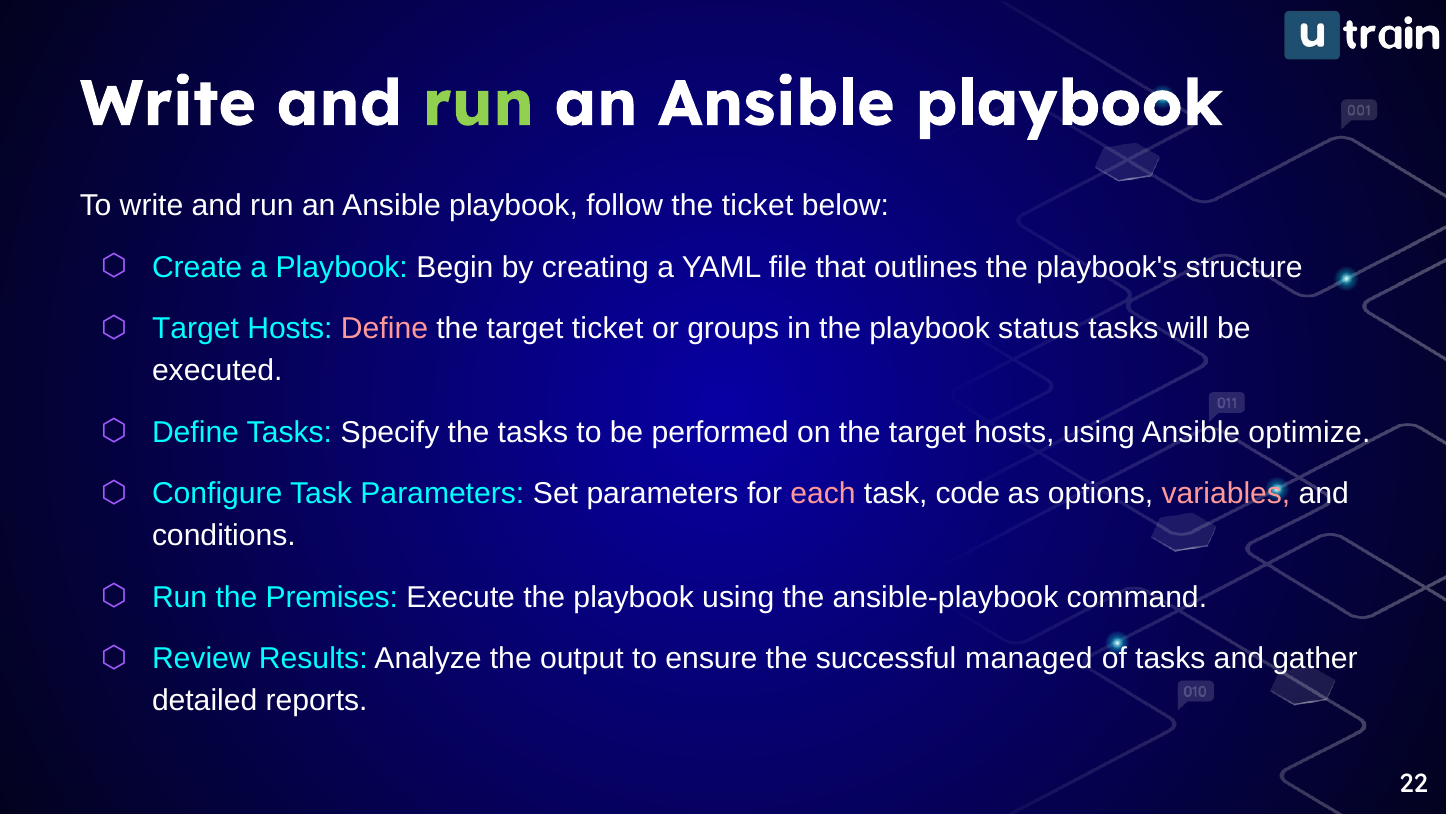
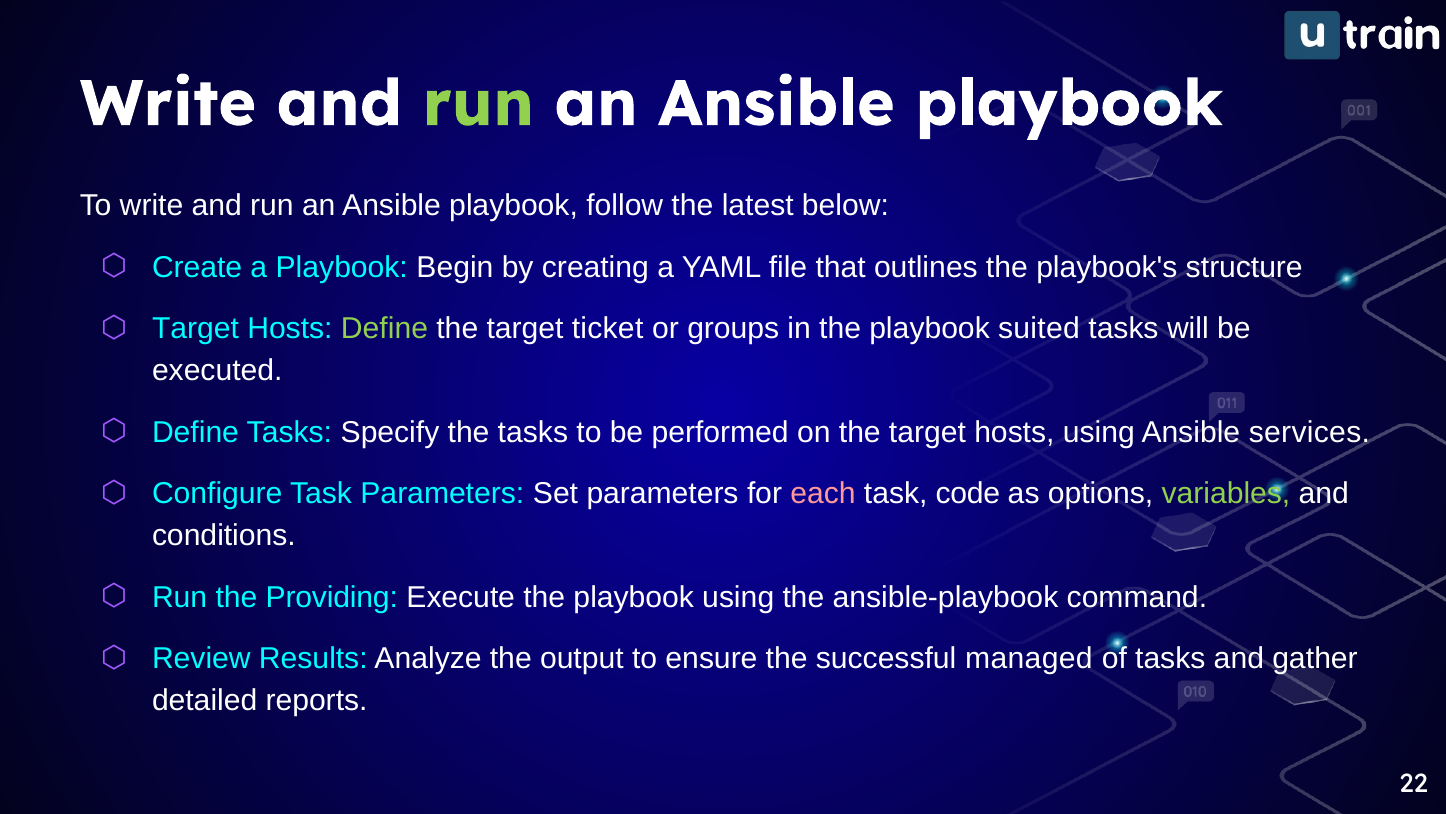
the ticket: ticket -> latest
Define at (385, 329) colour: pink -> light green
status: status -> suited
optimize: optimize -> services
variables colour: pink -> light green
Premises: Premises -> Providing
